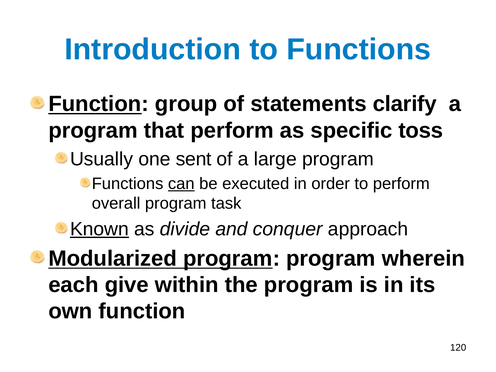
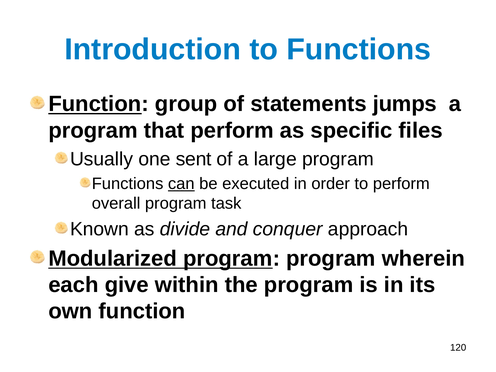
clarify: clarify -> jumps
toss: toss -> files
Known underline: present -> none
